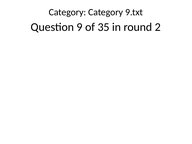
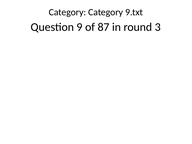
35: 35 -> 87
2: 2 -> 3
